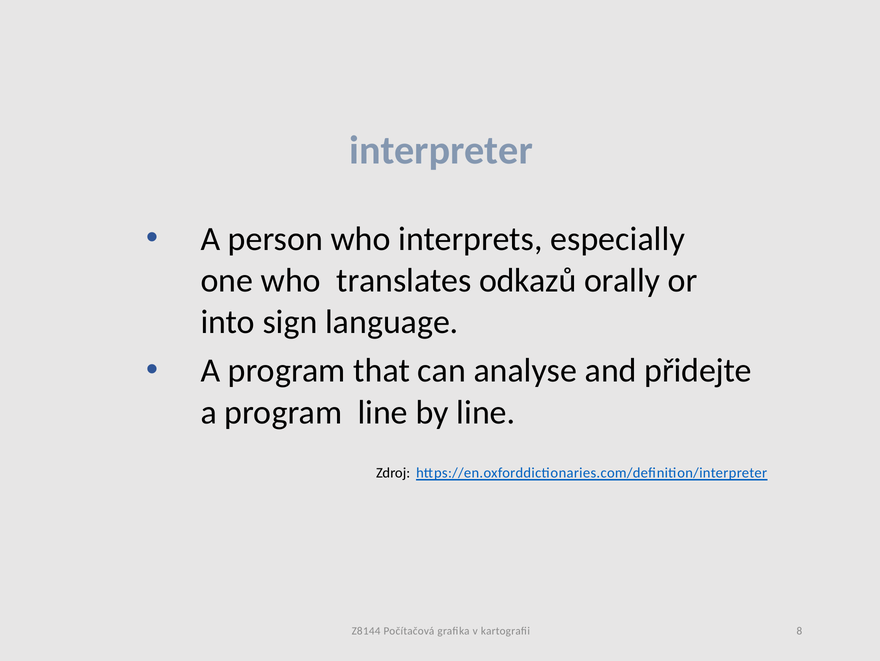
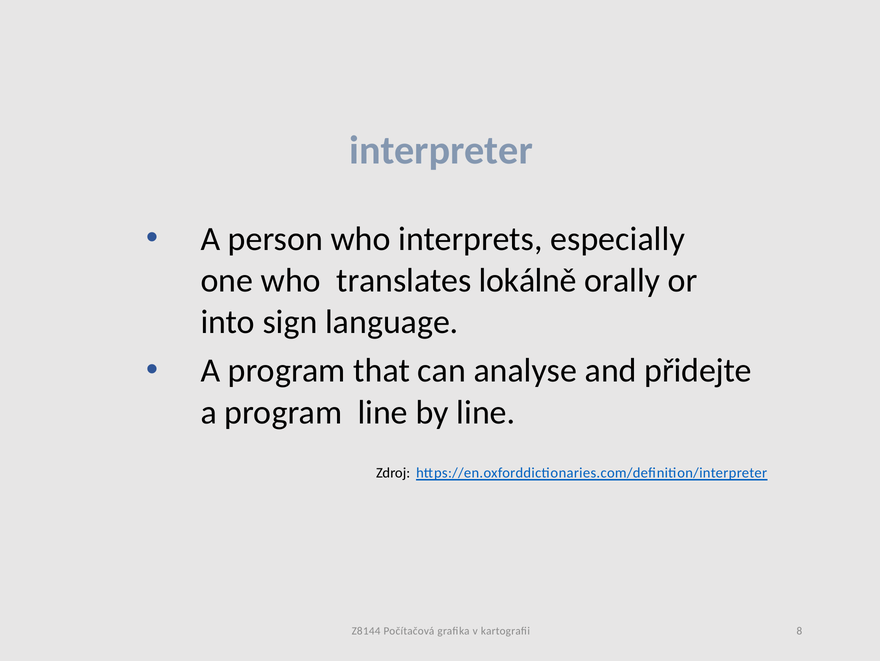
odkazů: odkazů -> lokálně
